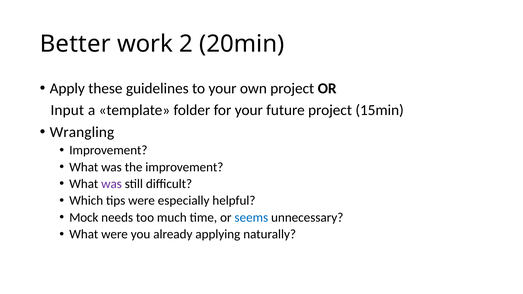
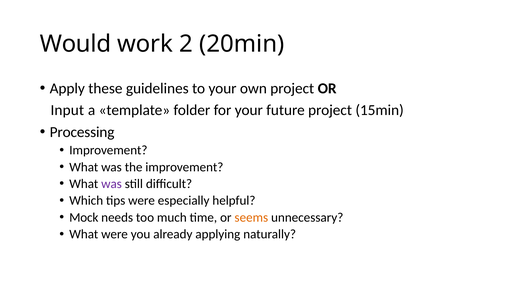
Better: Better -> Would
Wrangling: Wrangling -> Processing
seems colour: blue -> orange
